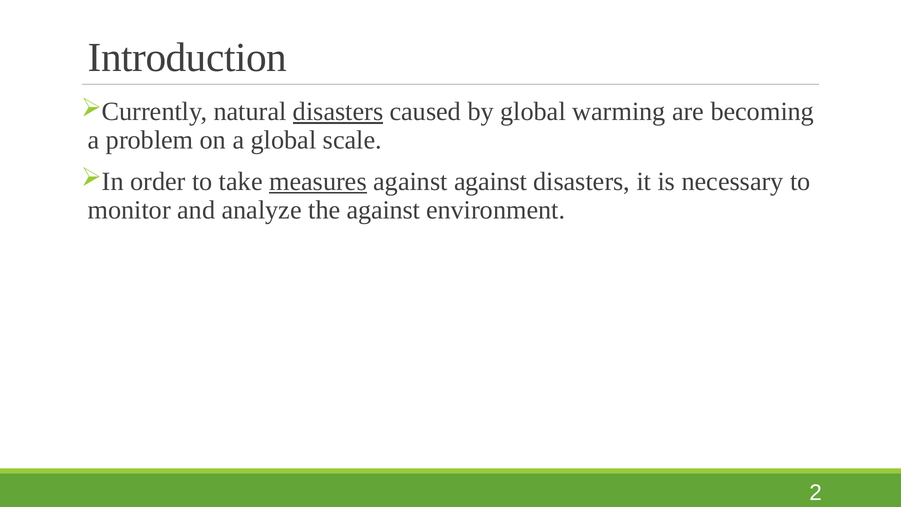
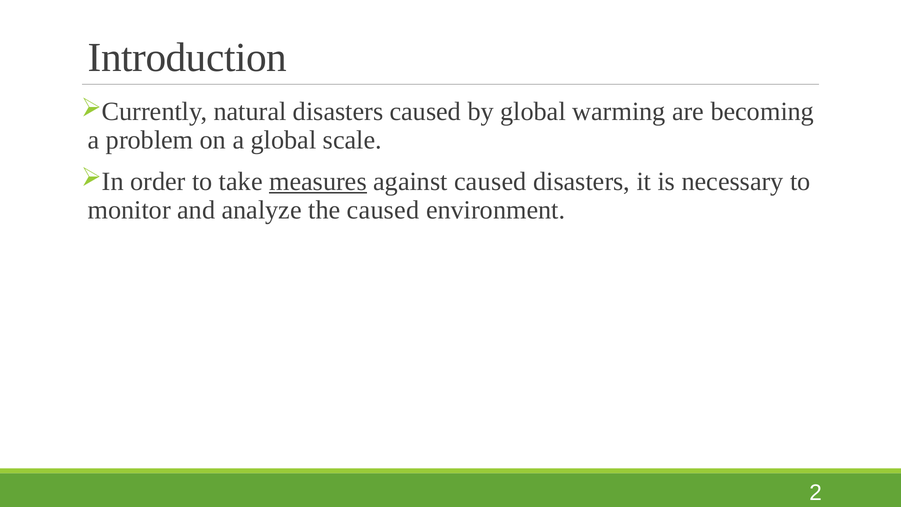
disasters at (338, 112) underline: present -> none
against against: against -> caused
the against: against -> caused
